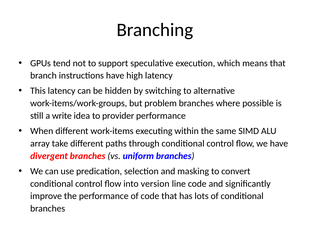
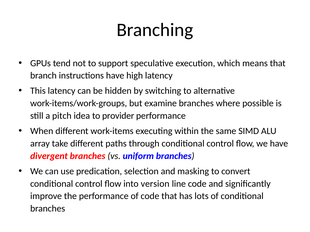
problem: problem -> examine
write: write -> pitch
